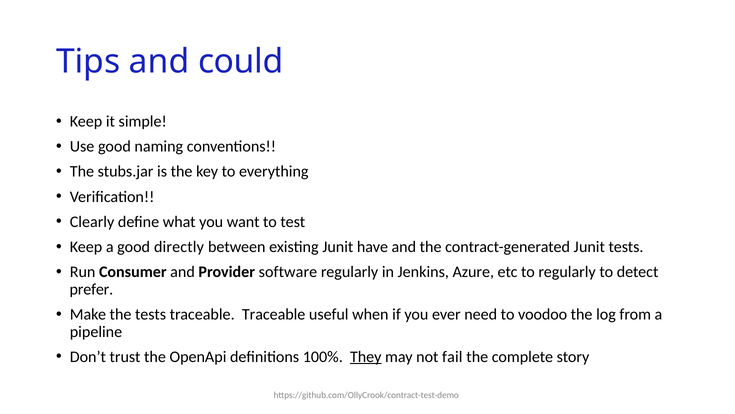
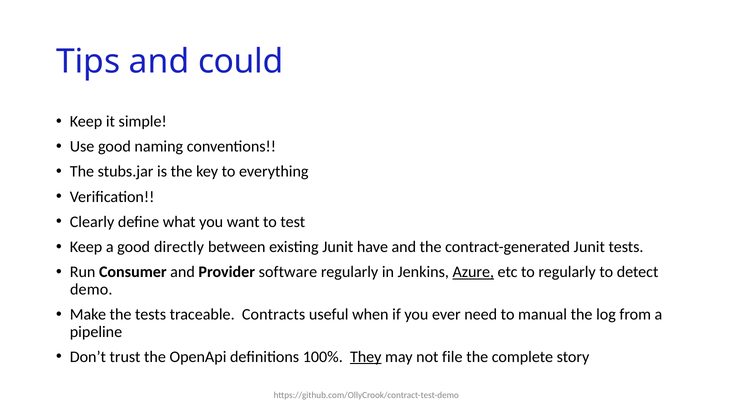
Azure underline: none -> present
prefer: prefer -> demo
traceable Traceable: Traceable -> Contracts
voodoo: voodoo -> manual
fail: fail -> file
